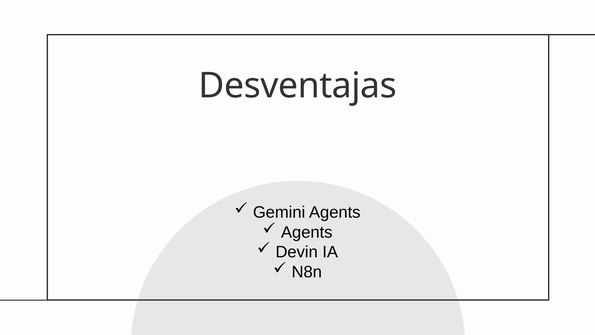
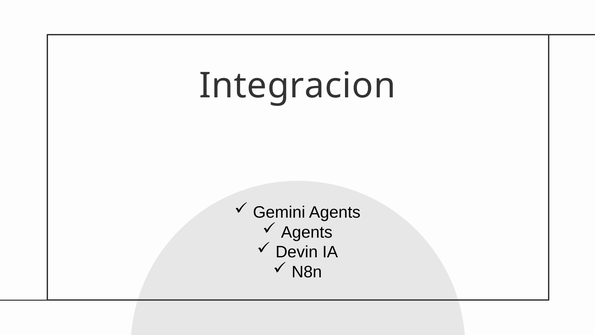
Desventajas: Desventajas -> Integracion
